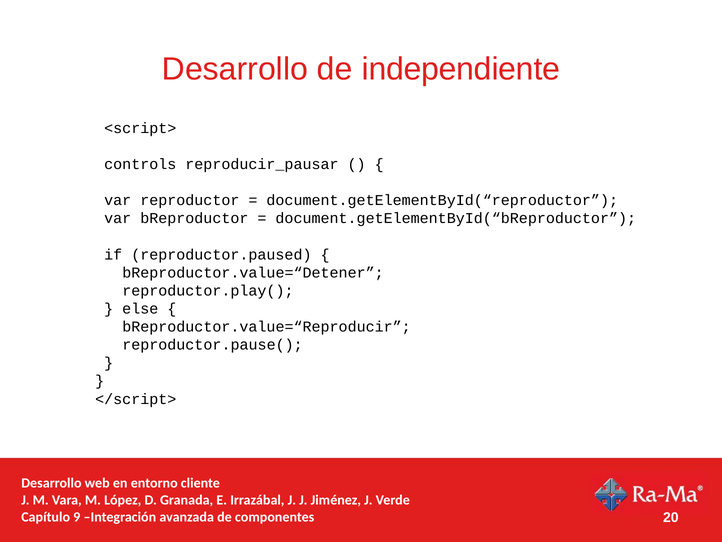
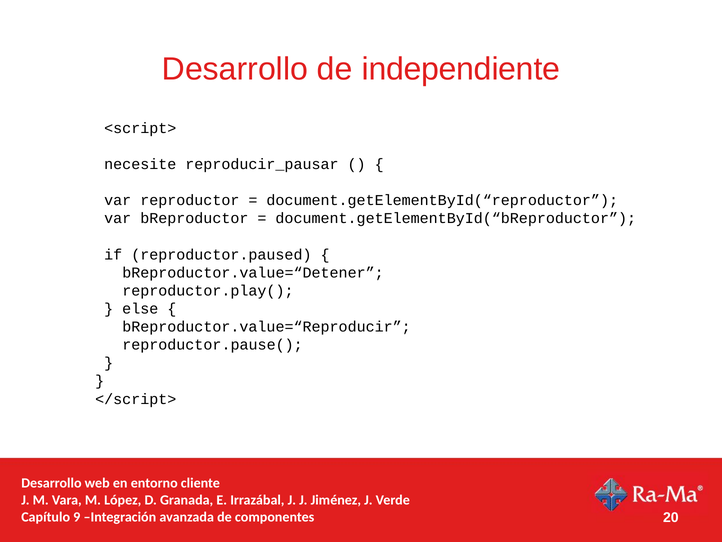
controls: controls -> necesite
